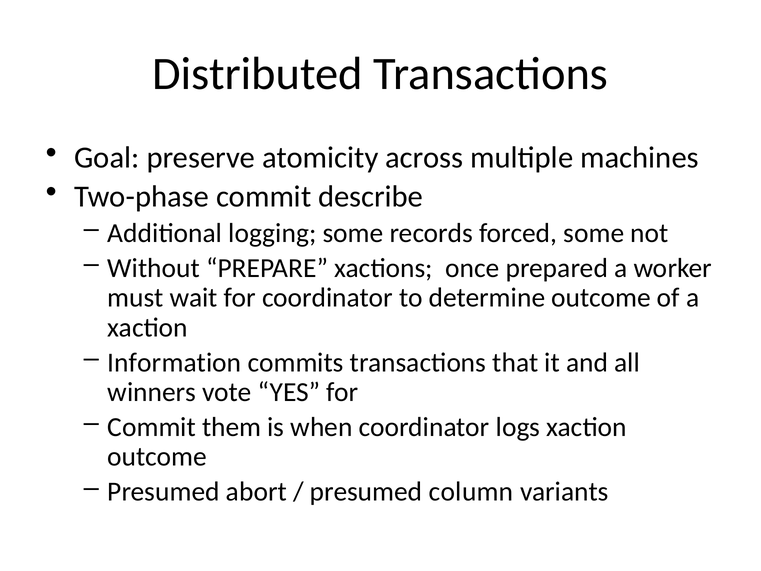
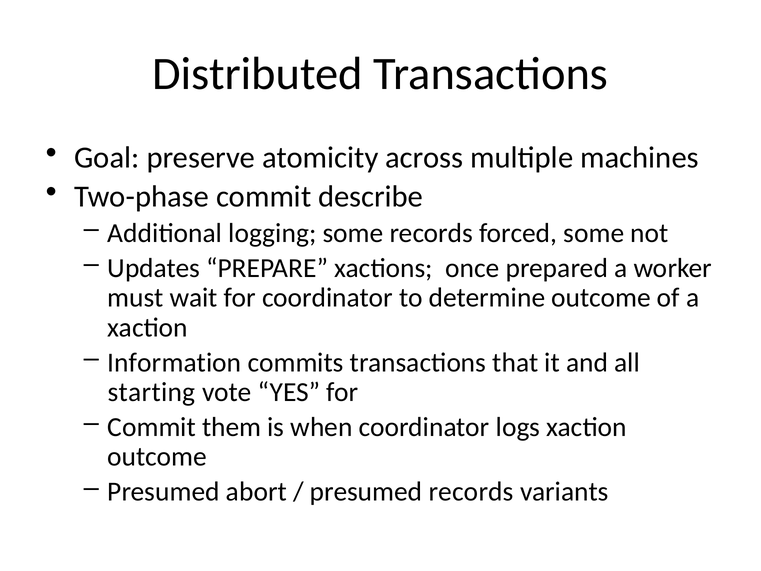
Without: Without -> Updates
winners: winners -> starting
presumed column: column -> records
